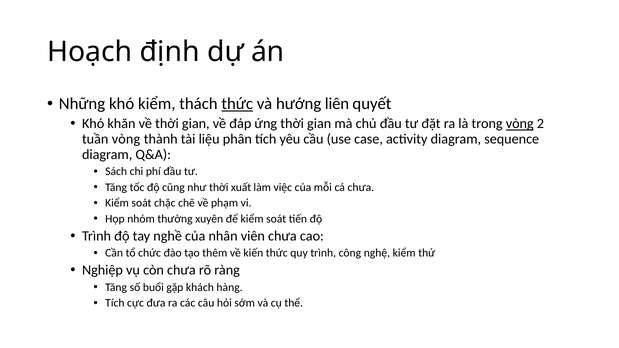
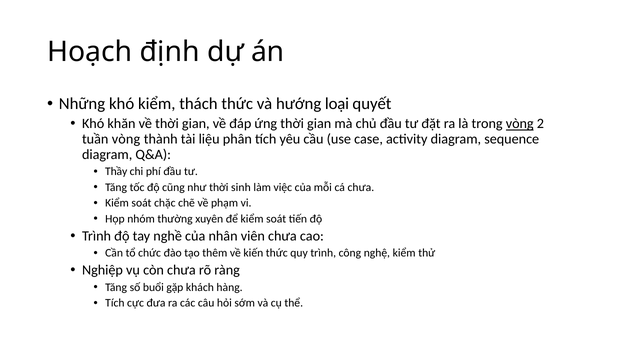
thức at (237, 104) underline: present -> none
liên: liên -> loại
Sách: Sách -> Thầy
xuất: xuất -> sinh
